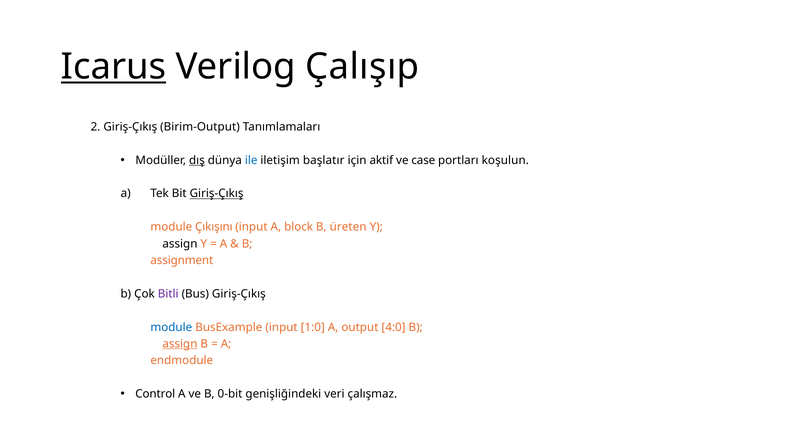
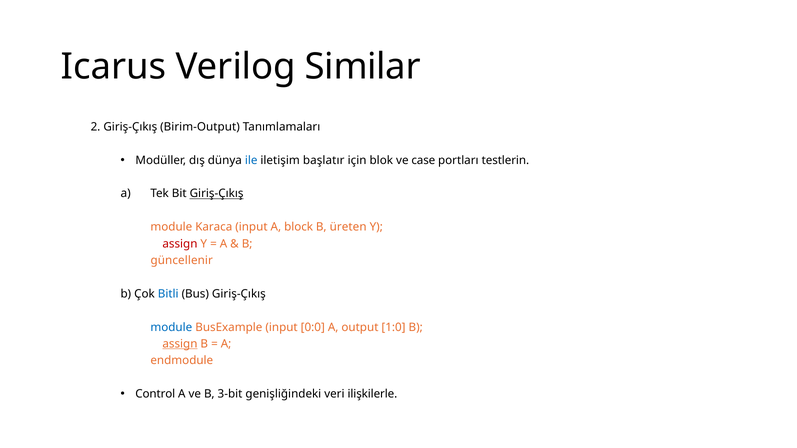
Icarus underline: present -> none
Çalışıp: Çalışıp -> Similar
dış underline: present -> none
aktif: aktif -> blok
koşulun: koşulun -> testlerin
Çıkışını: Çıkışını -> Karaca
assign at (180, 244) colour: black -> red
assignment: assignment -> güncellenir
Bitli colour: purple -> blue
1:0: 1:0 -> 0:0
4:0: 4:0 -> 1:0
0-bit: 0-bit -> 3-bit
çalışmaz: çalışmaz -> ilişkilerle
